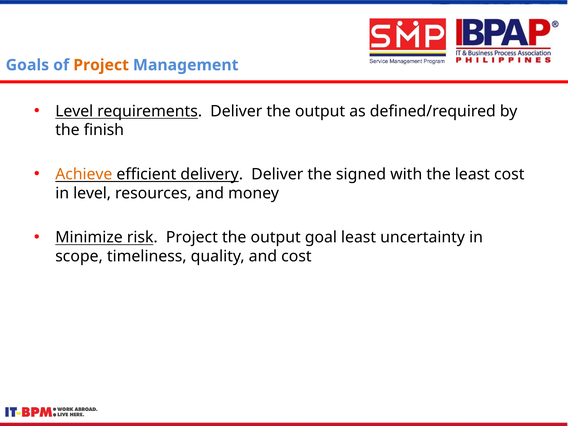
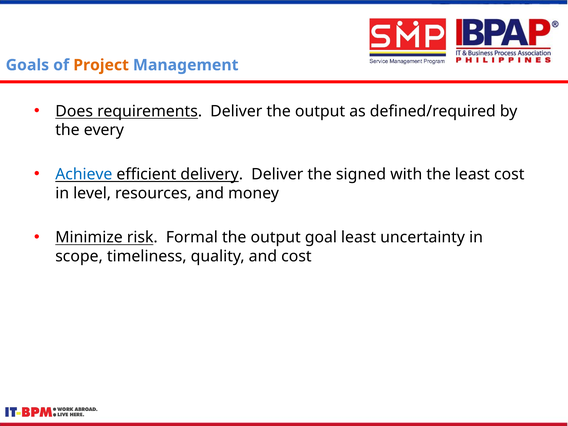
Level at (74, 111): Level -> Does
finish: finish -> every
Achieve colour: orange -> blue
risk Project: Project -> Formal
